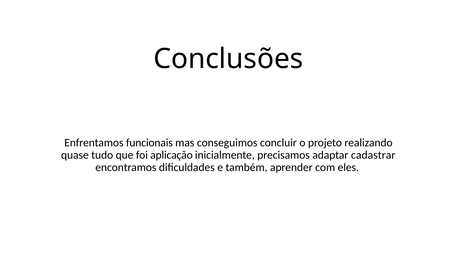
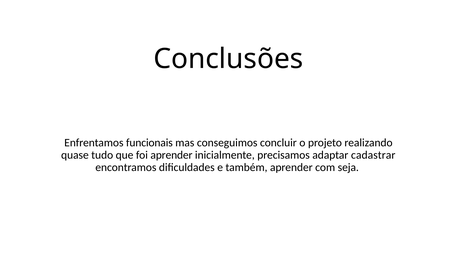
foi aplicação: aplicação -> aprender
eles: eles -> seja
